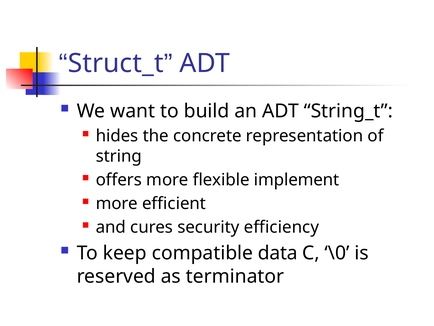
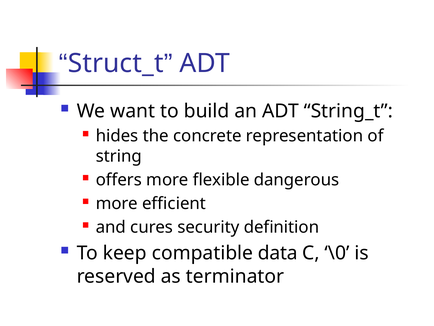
implement: implement -> dangerous
efficiency: efficiency -> definition
